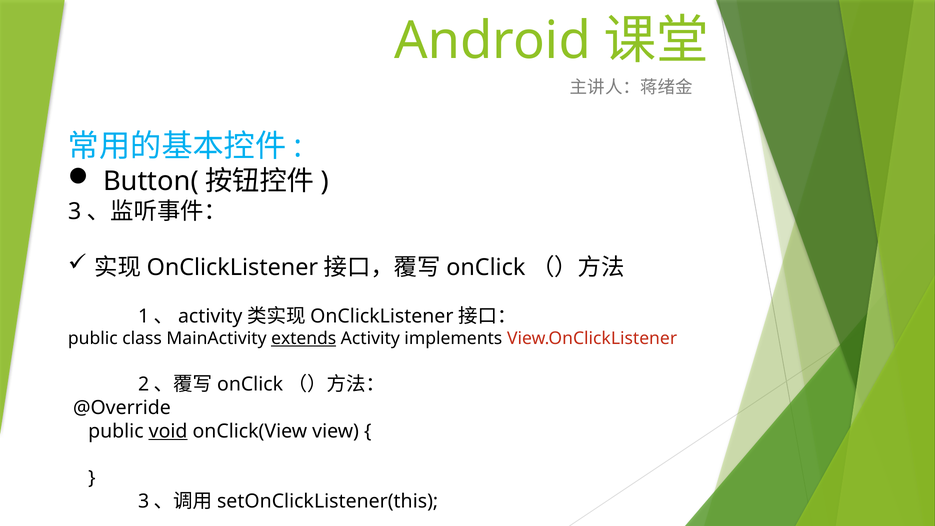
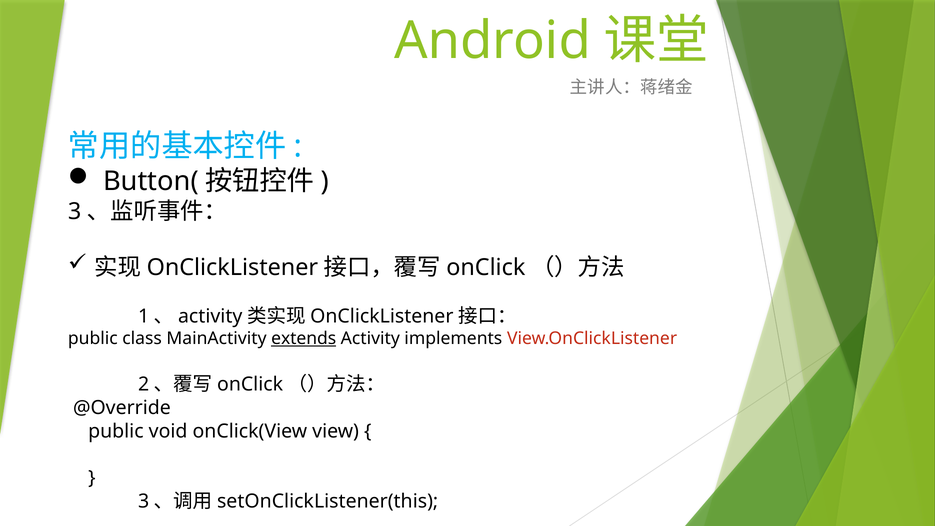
void underline: present -> none
